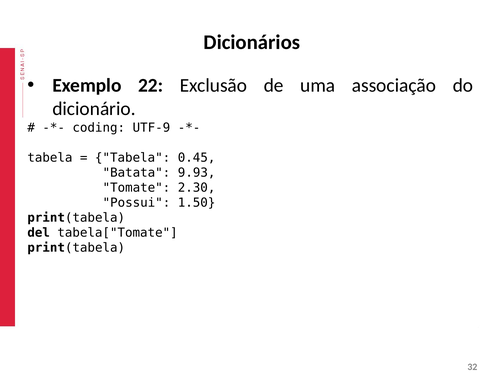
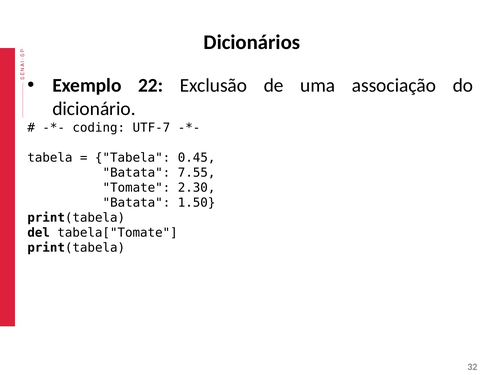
UTF-9: UTF-9 -> UTF-7
9.93: 9.93 -> 7.55
Possui at (136, 203): Possui -> Batata
